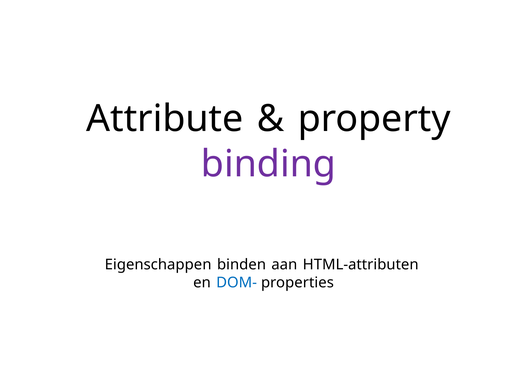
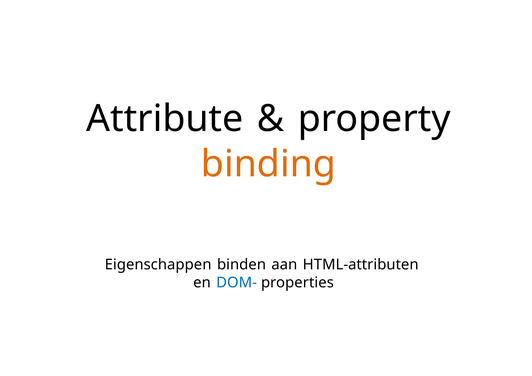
binding colour: purple -> orange
